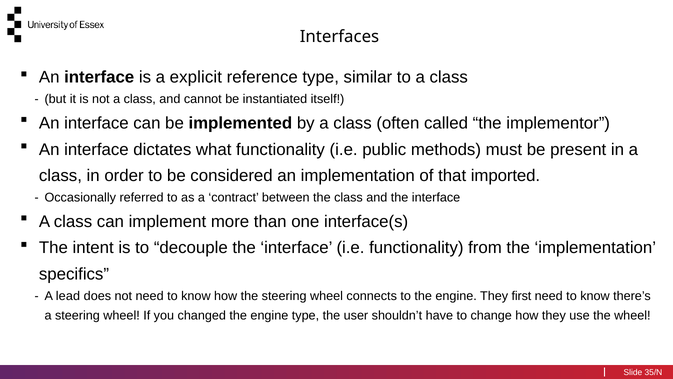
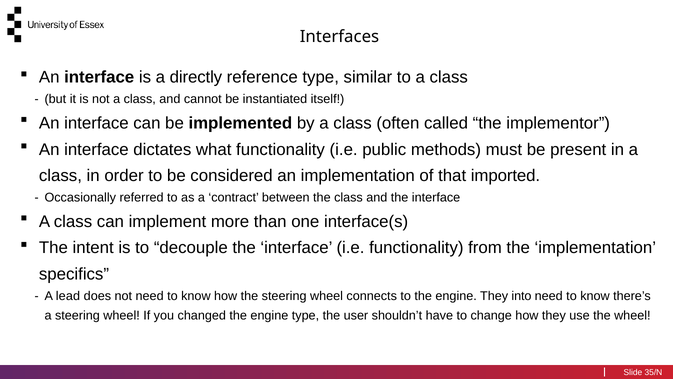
explicit: explicit -> directly
first: first -> into
